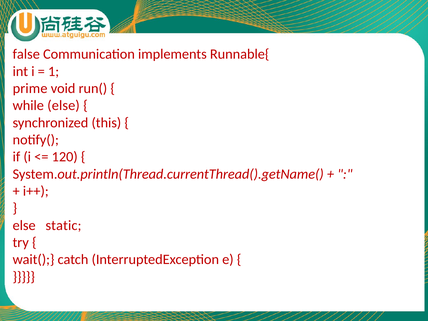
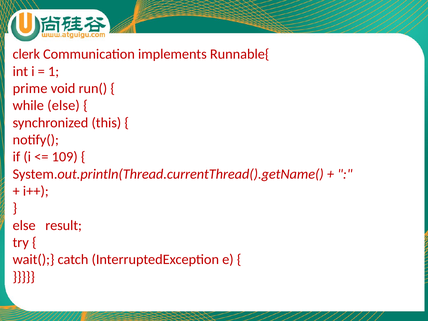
false: false -> clerk
120: 120 -> 109
static: static -> result
